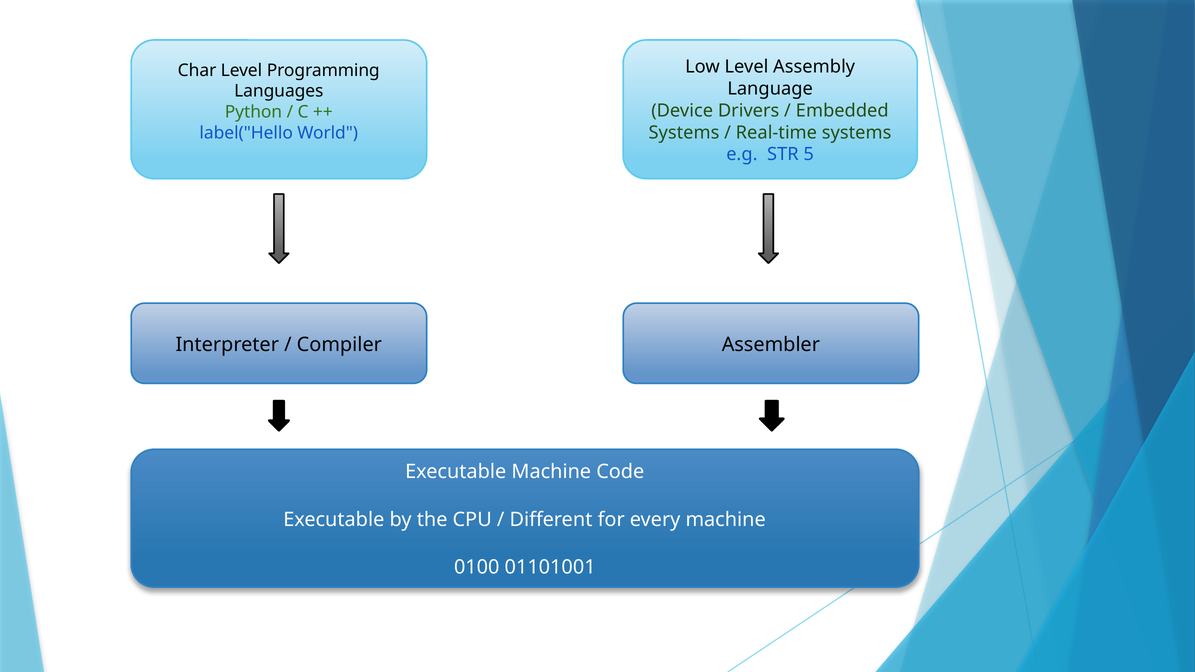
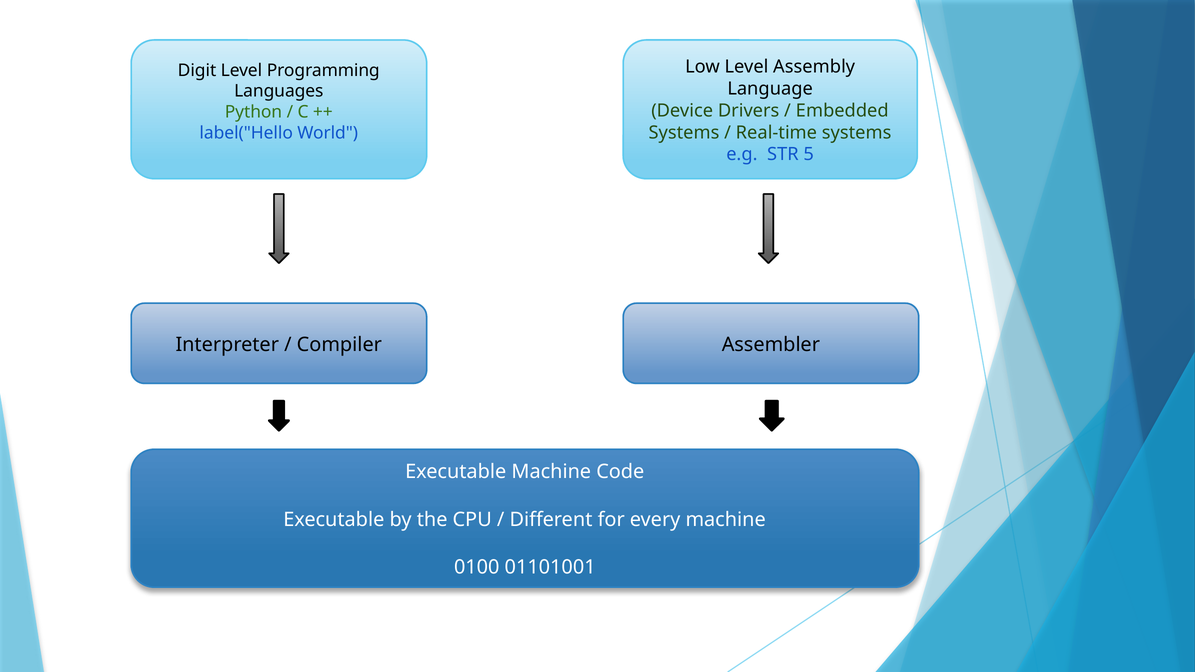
Char: Char -> Digit
